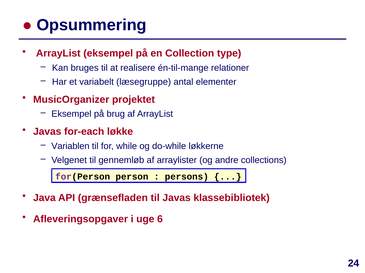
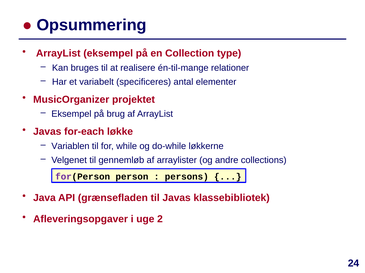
læsegruppe: læsegruppe -> specificeres
6: 6 -> 2
